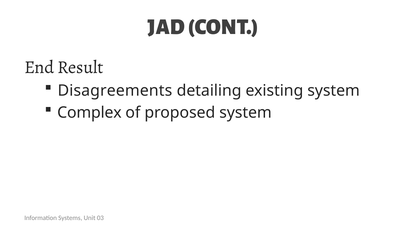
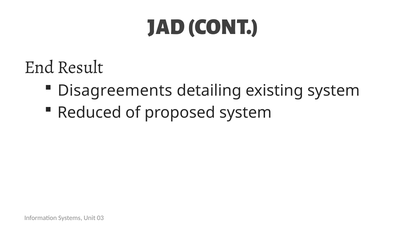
Complex: Complex -> Reduced
